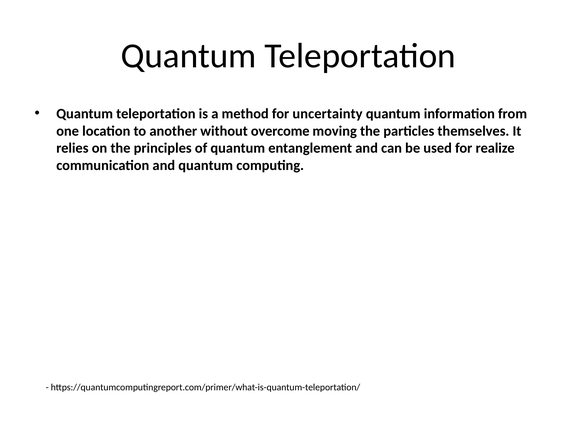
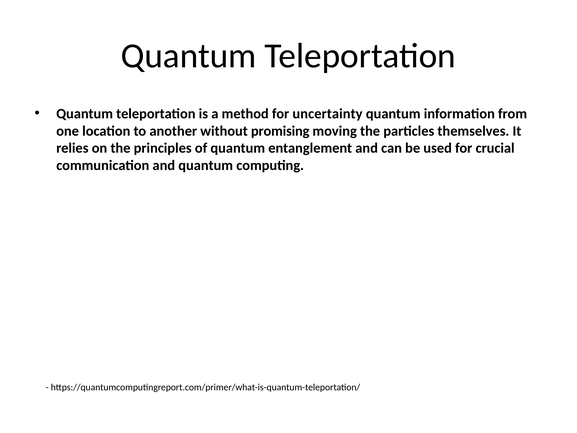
overcome: overcome -> promising
realize: realize -> crucial
